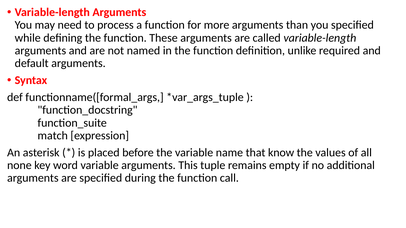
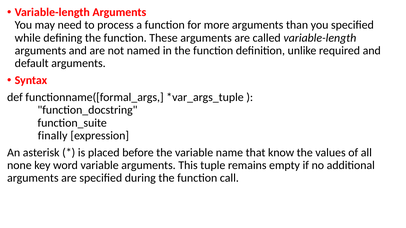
match: match -> finally
